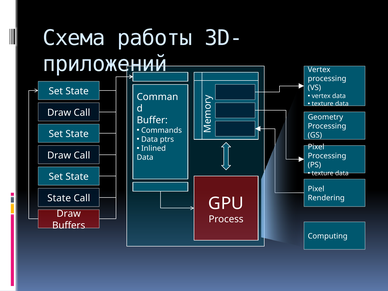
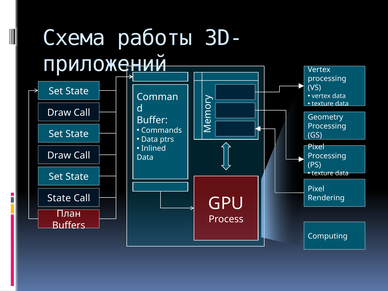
Draw at (69, 214): Draw -> План
